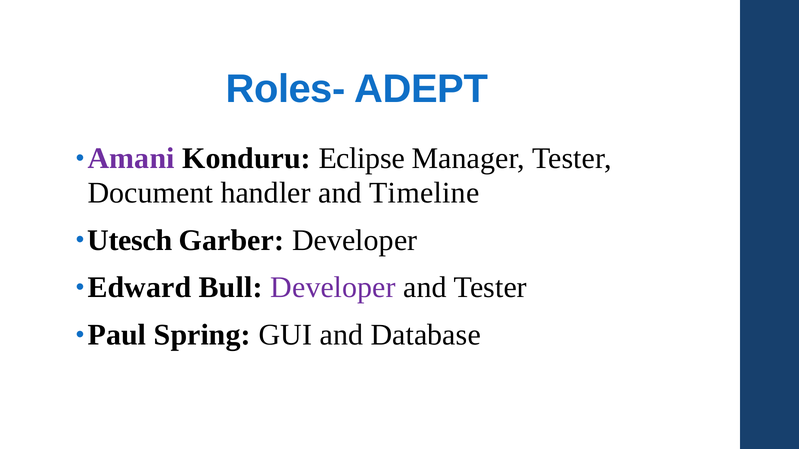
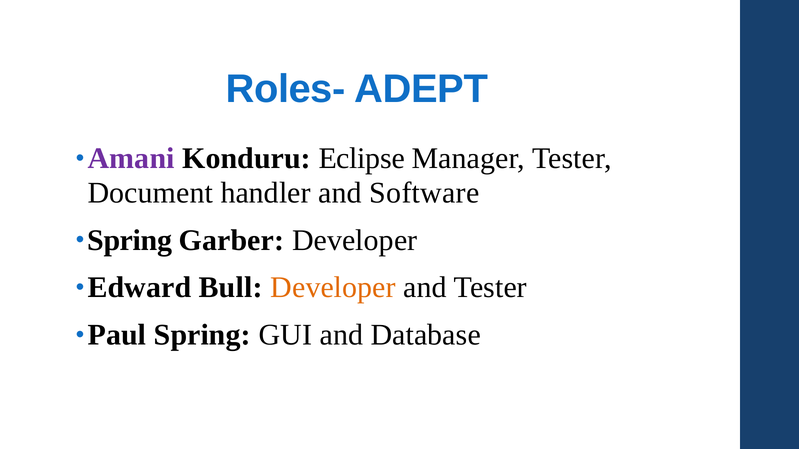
Timeline: Timeline -> Software
Utesch at (130, 240): Utesch -> Spring
Developer at (333, 288) colour: purple -> orange
